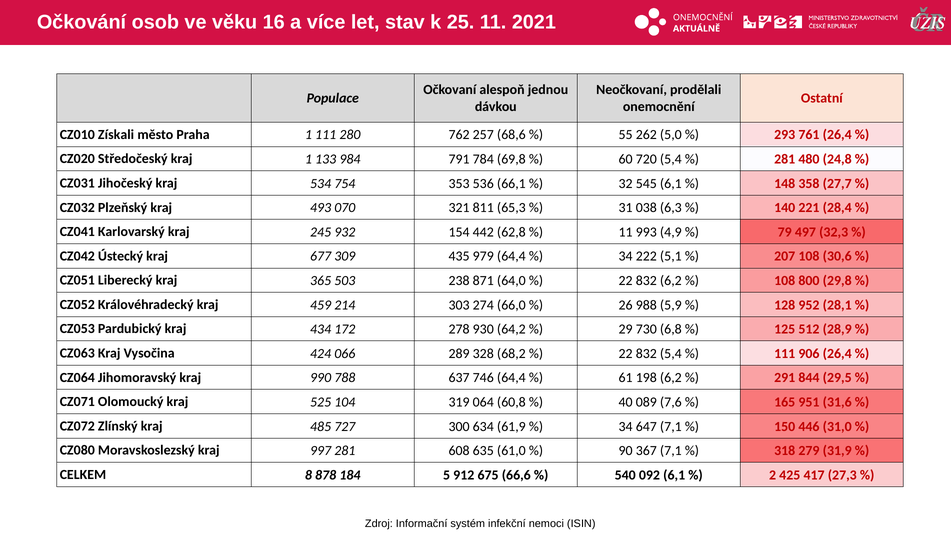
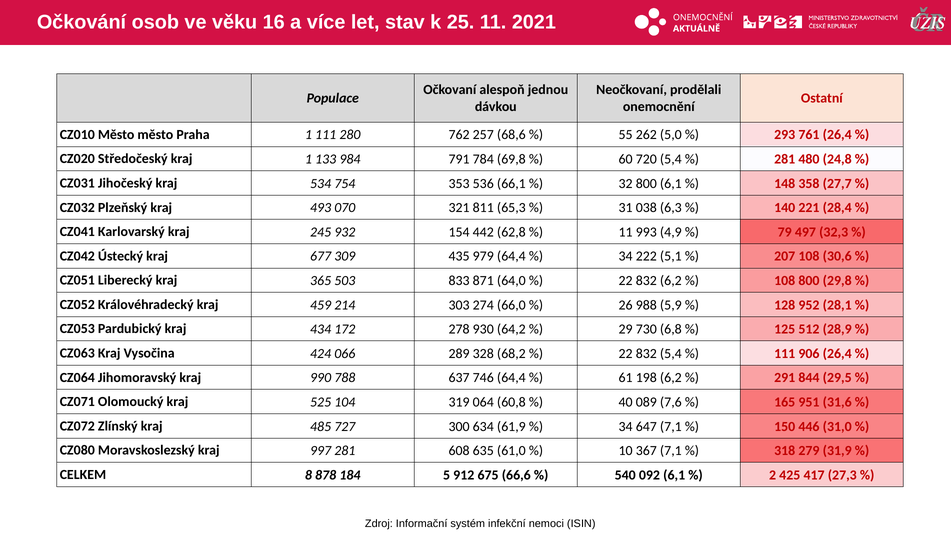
CZ010 Získali: Získali -> Město
32 545: 545 -> 800
238: 238 -> 833
90: 90 -> 10
